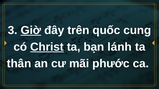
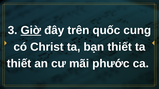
Christ underline: present -> none
bạn lánh: lánh -> thiết
thân at (19, 64): thân -> thiết
